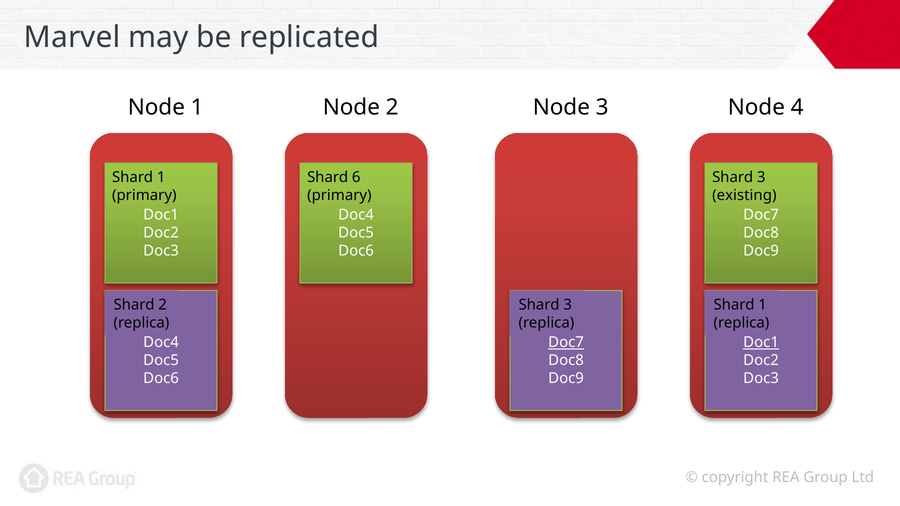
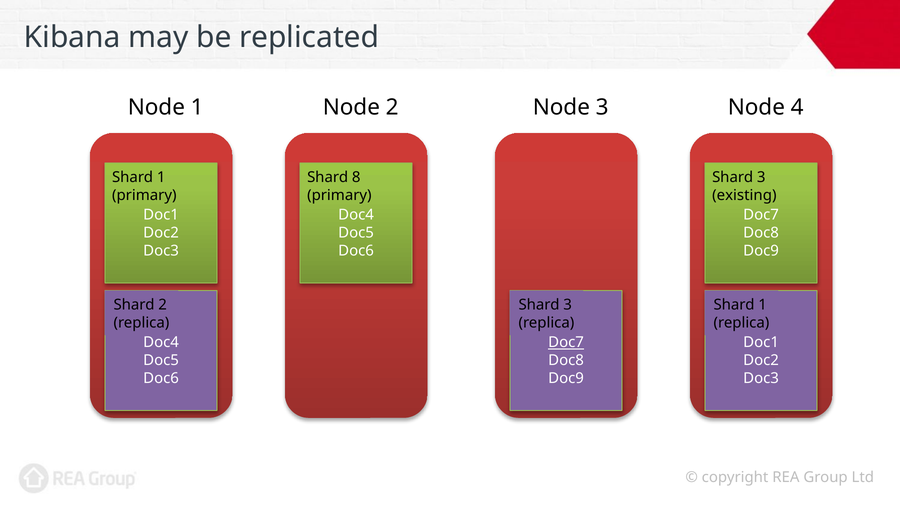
Marvel: Marvel -> Kibana
6: 6 -> 8
Doc1 at (761, 343) underline: present -> none
